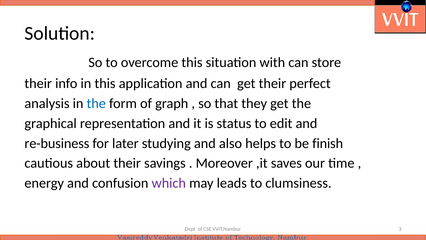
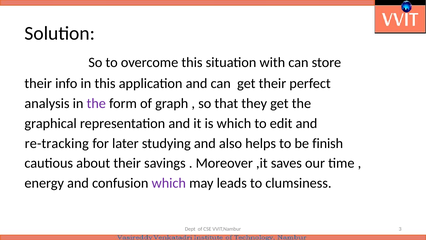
the at (96, 103) colour: blue -> purple
is status: status -> which
re-business: re-business -> re-tracking
